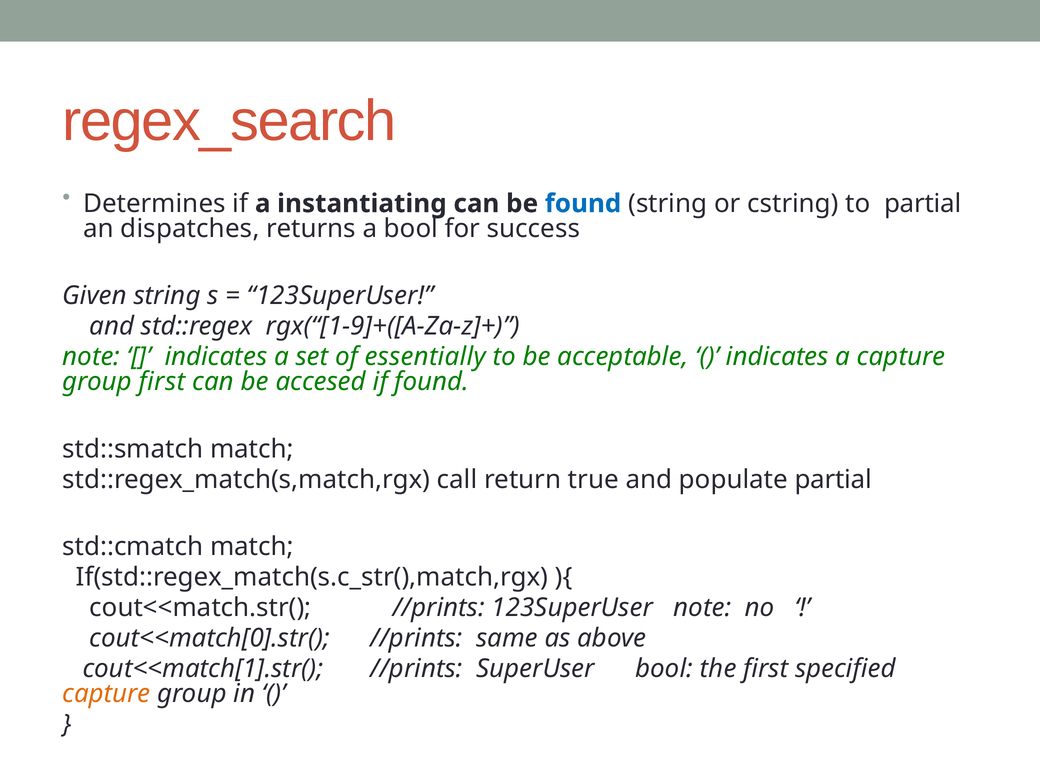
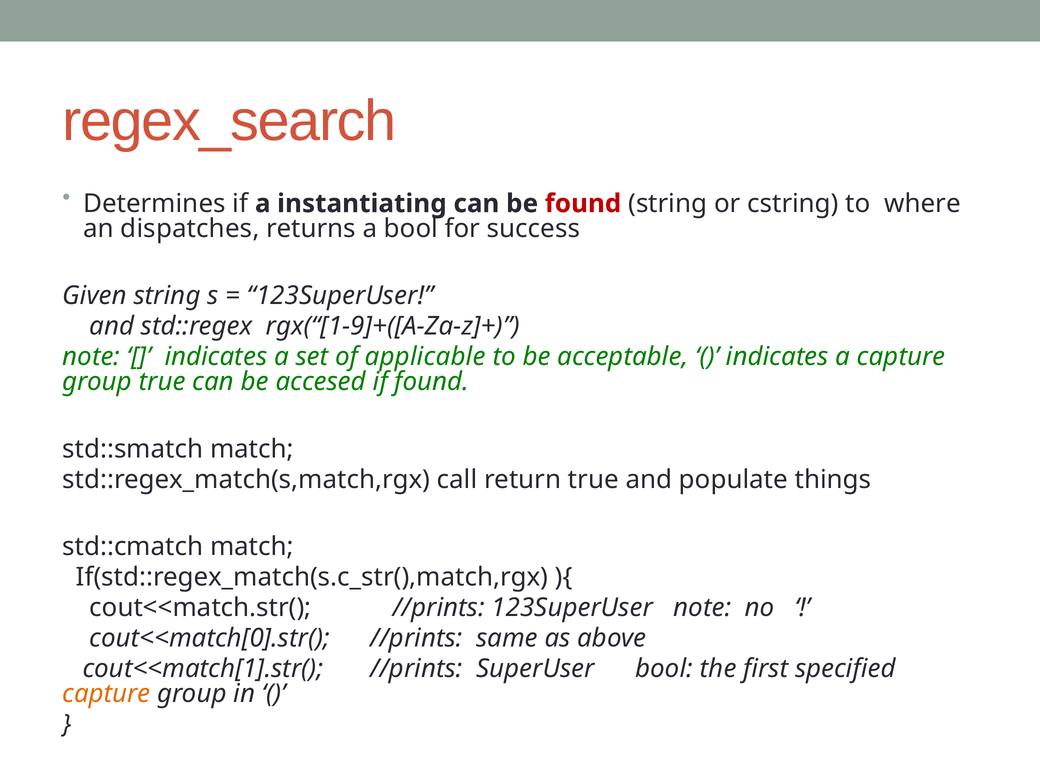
found at (583, 204) colour: blue -> red
to partial: partial -> where
essentially: essentially -> applicable
group first: first -> true
populate partial: partial -> things
